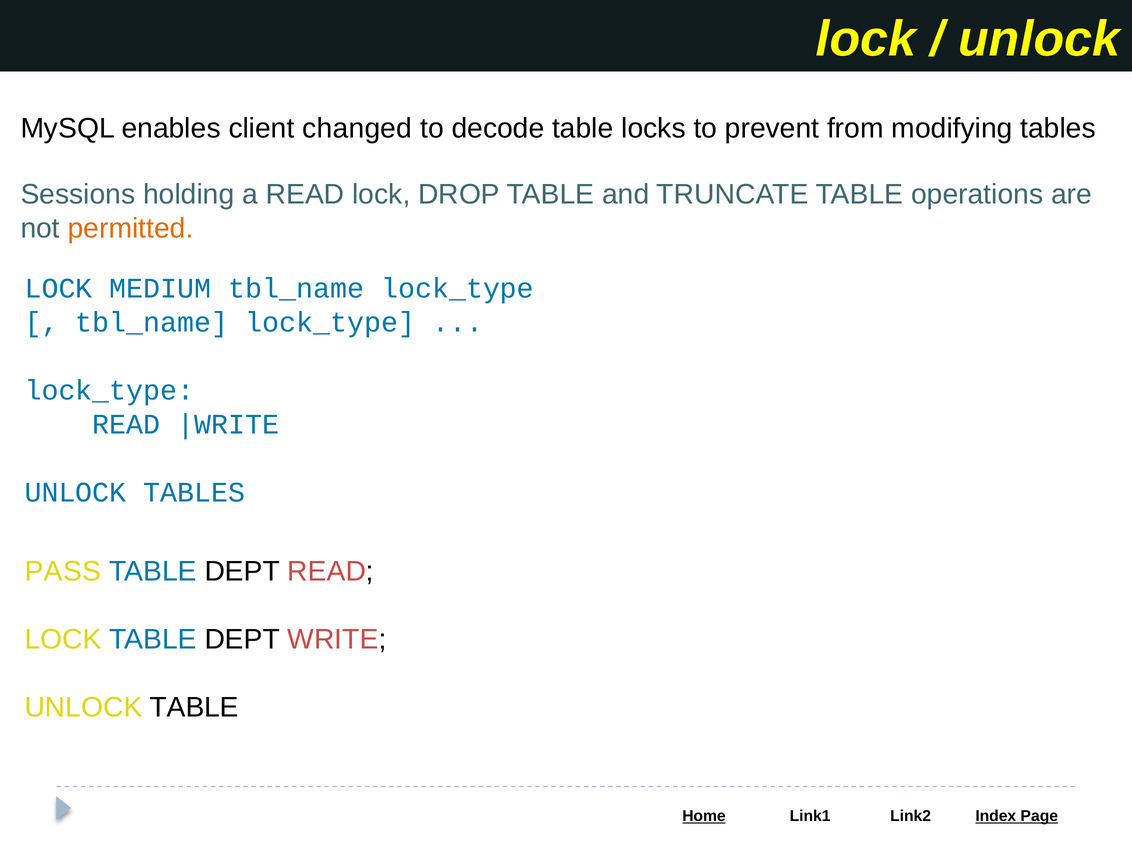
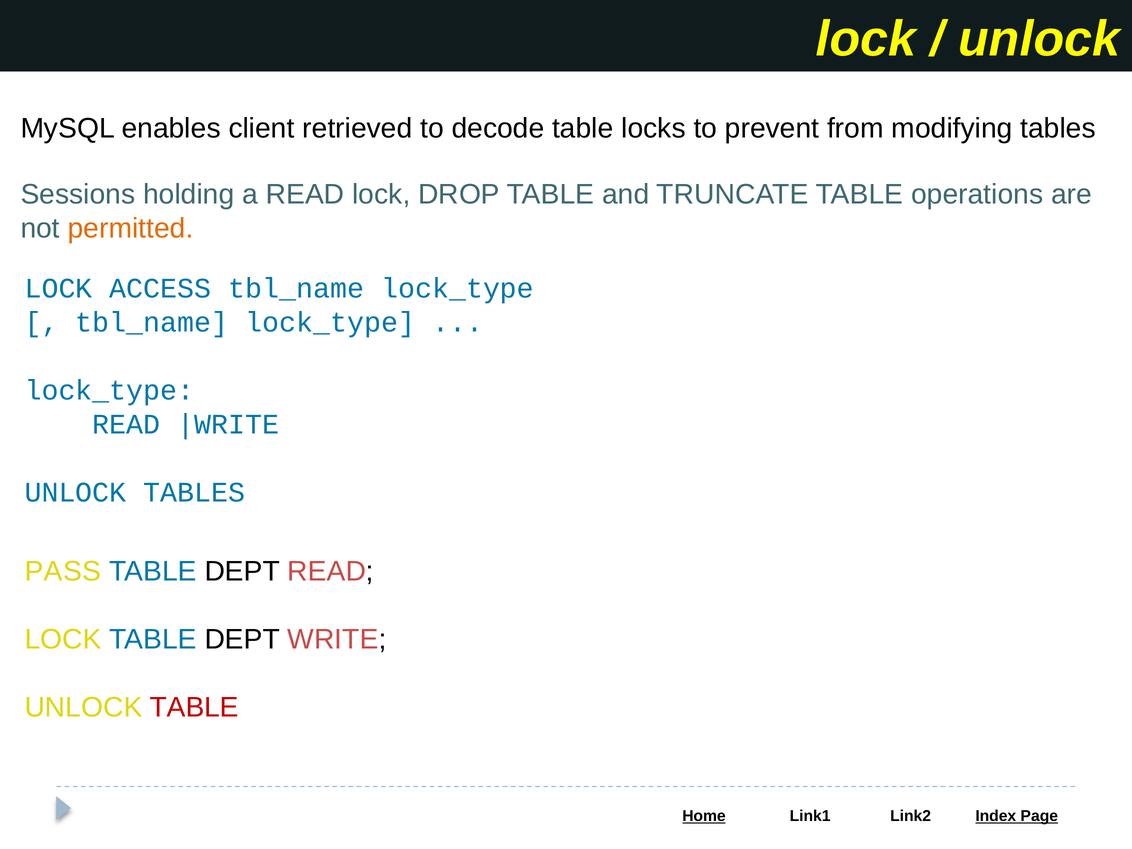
changed: changed -> retrieved
MEDIUM: MEDIUM -> ACCESS
TABLE at (194, 707) colour: black -> red
